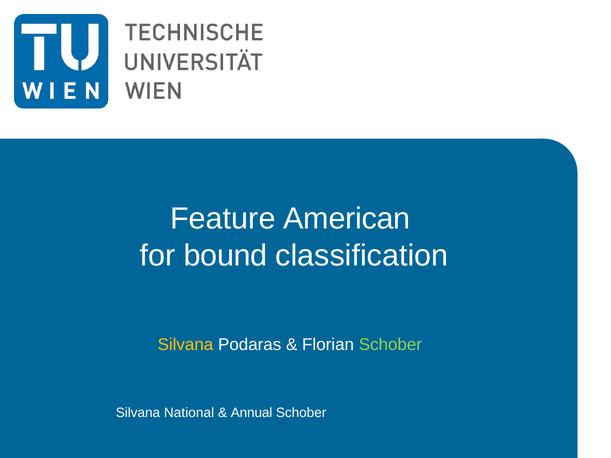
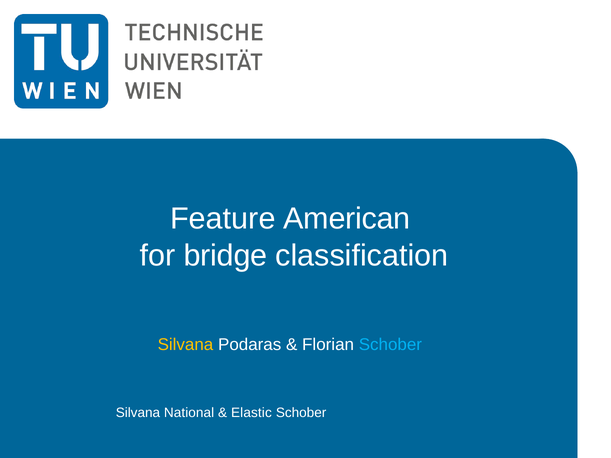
bound: bound -> bridge
Schober at (390, 345) colour: light green -> light blue
Annual: Annual -> Elastic
